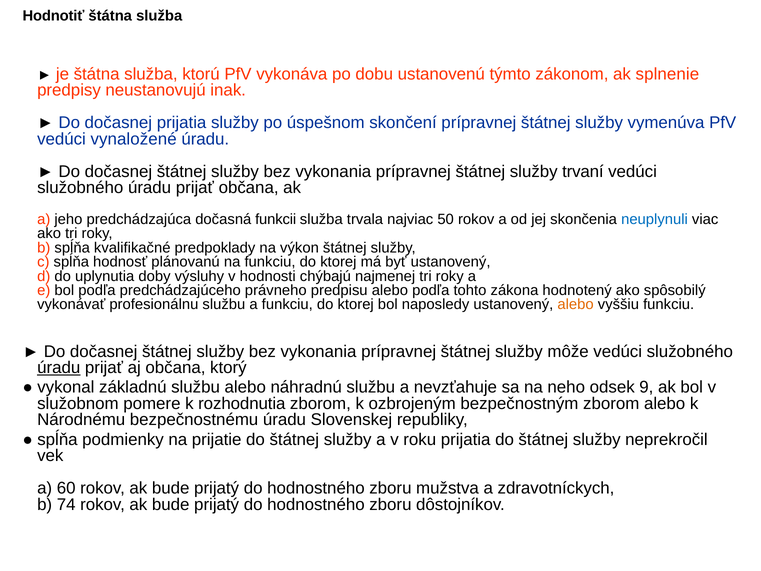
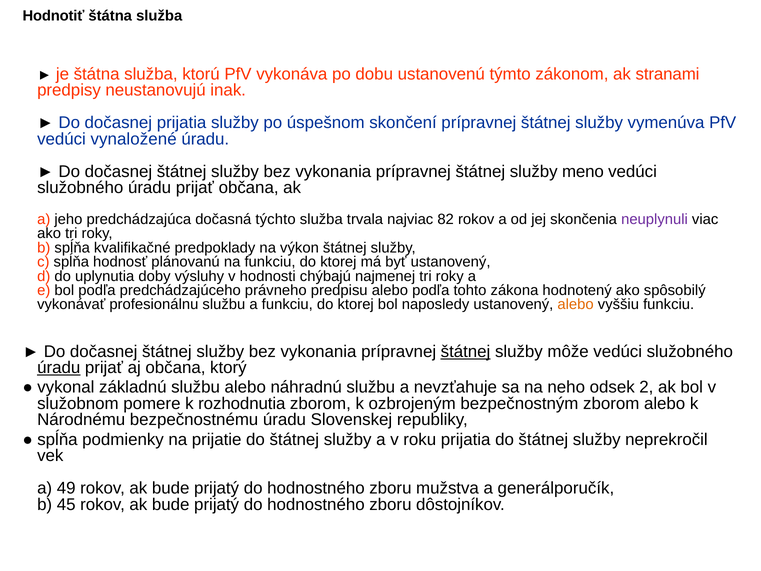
splnenie: splnenie -> stranami
trvaní: trvaní -> meno
funkcii: funkcii -> týchto
50: 50 -> 82
neuplynuli colour: blue -> purple
štátnej at (466, 351) underline: none -> present
9: 9 -> 2
60: 60 -> 49
zdravotníckych: zdravotníckych -> generálporučík
74: 74 -> 45
